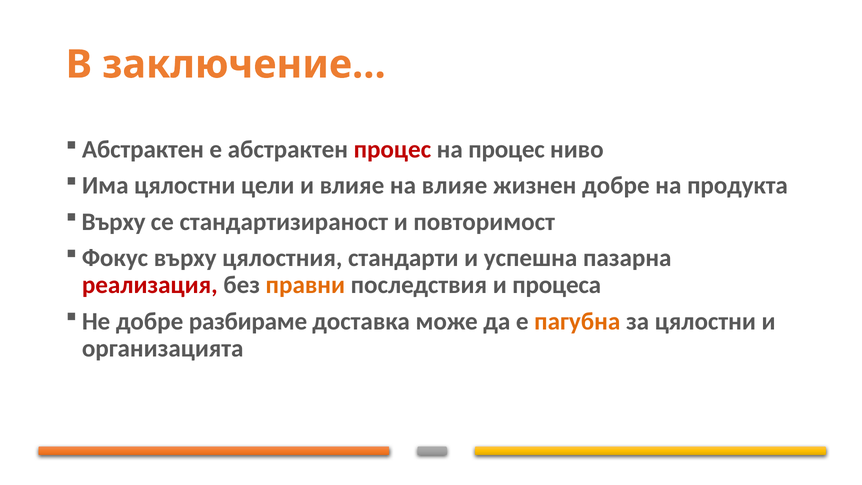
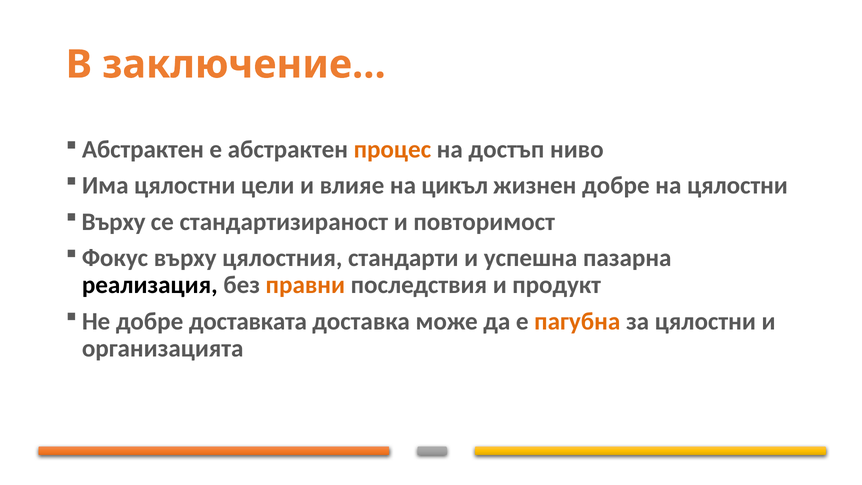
процес at (392, 149) colour: red -> orange
на процес: процес -> достъп
на влияe: влияe -> цикъл
на продукта: продукта -> цялостни
реализация colour: red -> black
процеса: процеса -> продукт
разбираме: разбираме -> доставката
